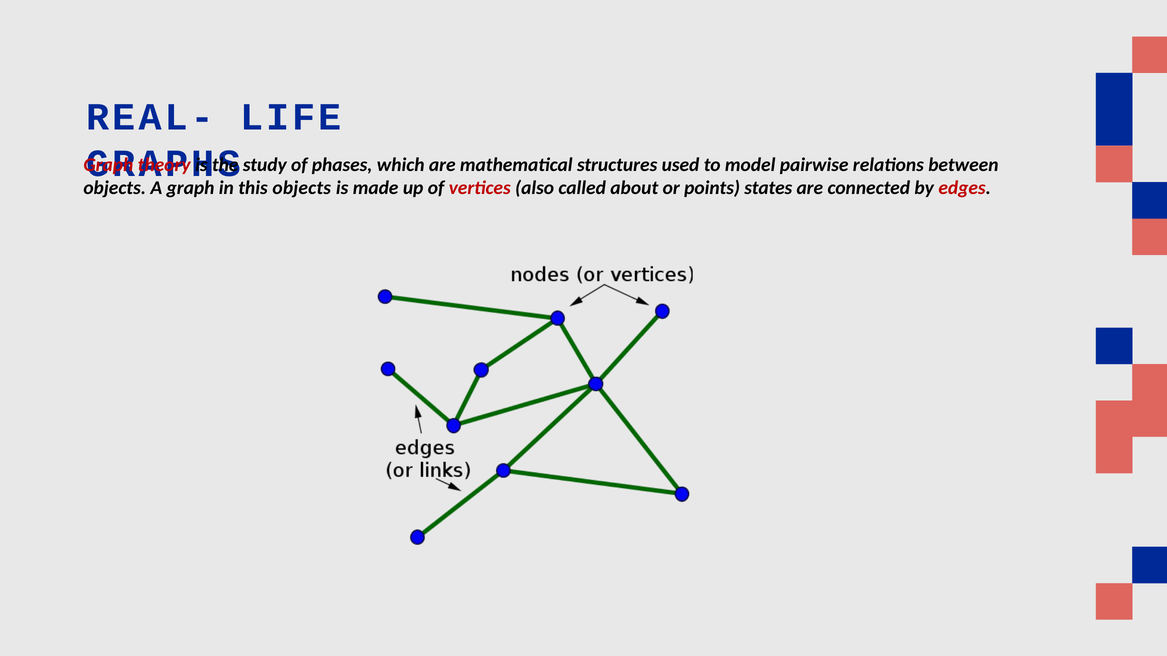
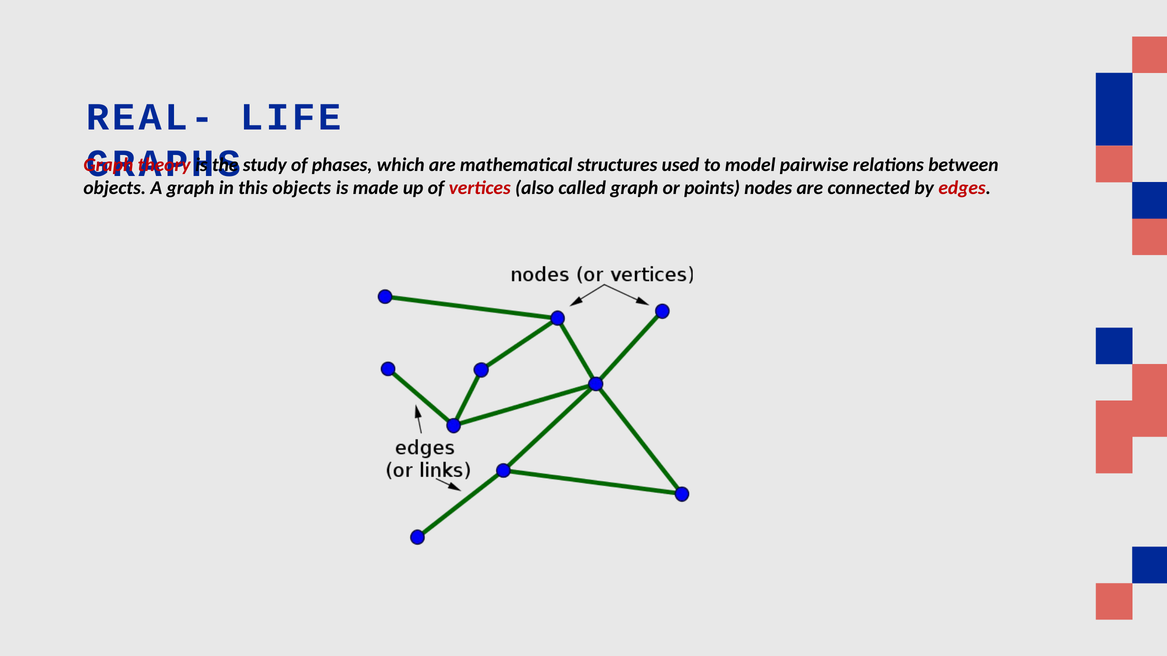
called about: about -> graph
states: states -> nodes
